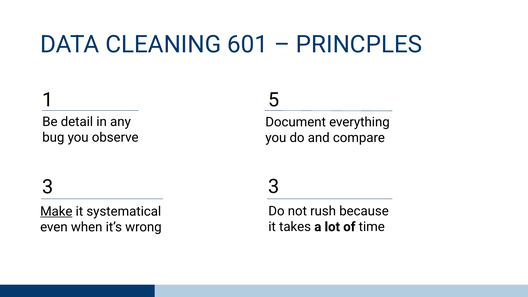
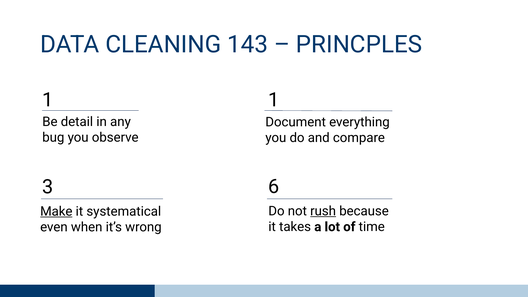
601: 601 -> 143
1 5: 5 -> 1
3 3: 3 -> 6
rush underline: none -> present
